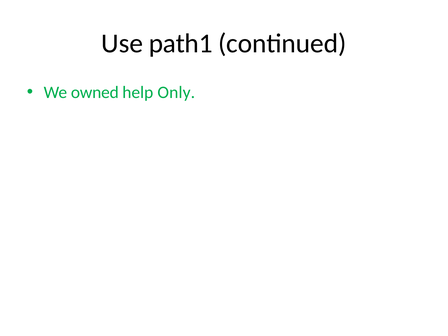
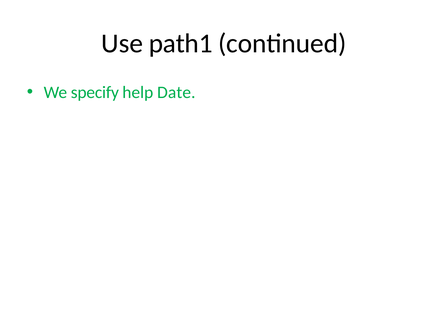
owned: owned -> specify
Only: Only -> Date
